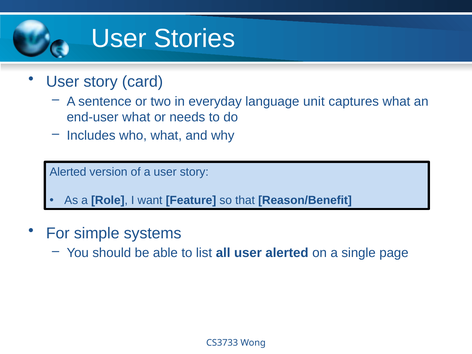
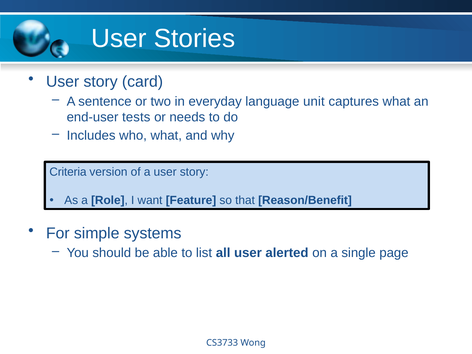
end-user what: what -> tests
Alerted at (68, 172): Alerted -> Criteria
